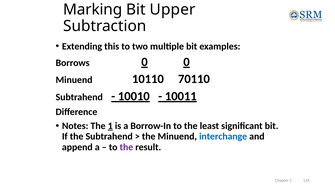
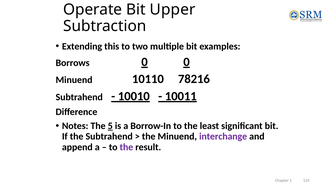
Marking: Marking -> Operate
70110: 70110 -> 78216
The 1: 1 -> 5
interchange colour: blue -> purple
